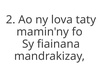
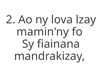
taty: taty -> lzay
